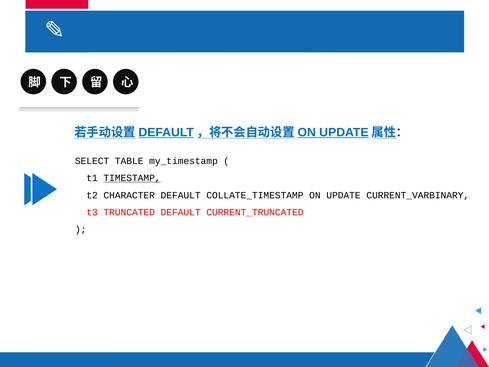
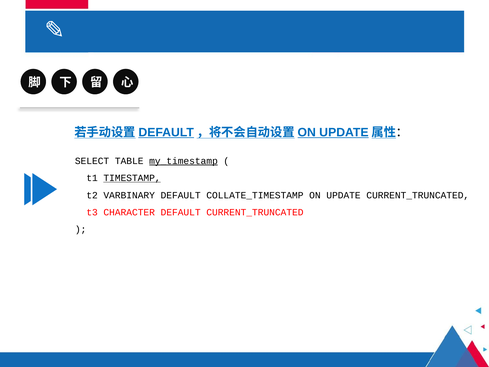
my_timestamp underline: none -> present
CHARACTER: CHARACTER -> VARBINARY
UPDATE CURRENT_VARBINARY: CURRENT_VARBINARY -> CURRENT_TRUNCATED
TRUNCATED: TRUNCATED -> CHARACTER
